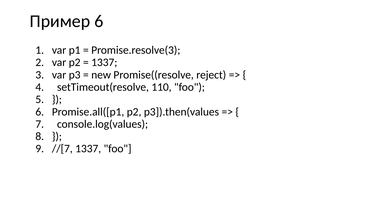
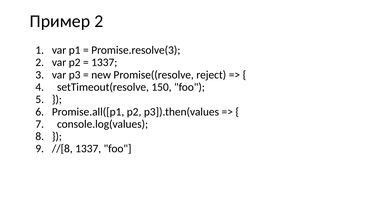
Пример 6: 6 -> 2
110: 110 -> 150
//[7: //[7 -> //[8
